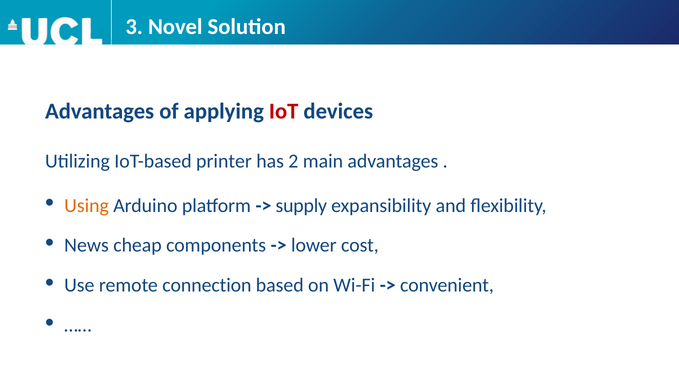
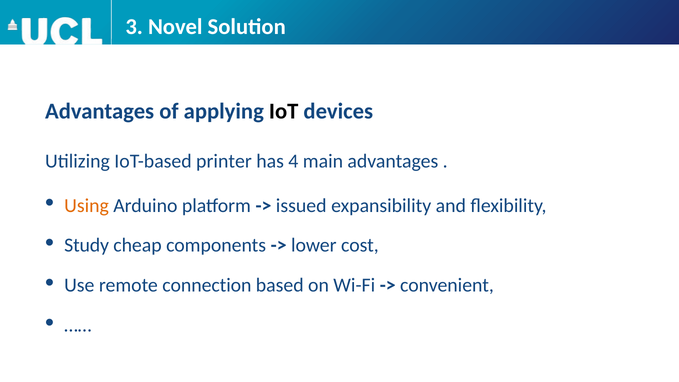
IoT colour: red -> black
2: 2 -> 4
supply: supply -> issued
News: News -> Study
